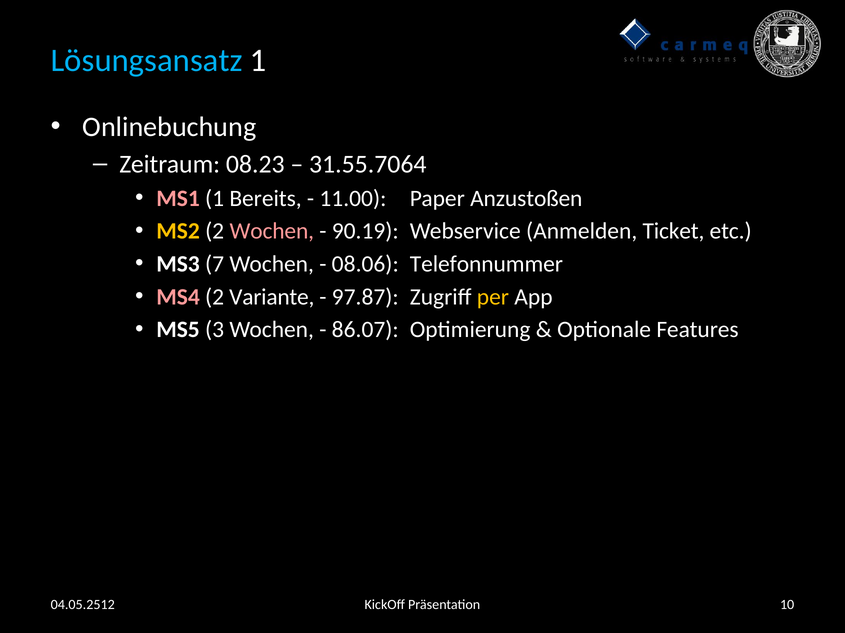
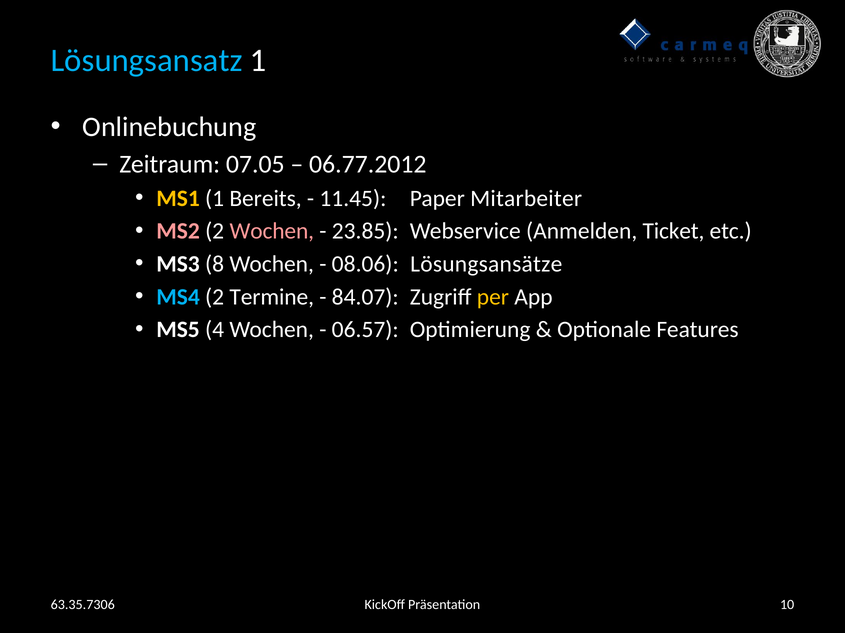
08.23: 08.23 -> 07.05
31.55.7064: 31.55.7064 -> 06.77.2012
MS1 colour: pink -> yellow
11.00: 11.00 -> 11.45
Anzustoßen: Anzustoßen -> Mitarbeiter
MS2 colour: yellow -> pink
90.19: 90.19 -> 23.85
7: 7 -> 8
Telefonnummer: Telefonnummer -> Lösungsansätze
MS4 colour: pink -> light blue
Variante: Variante -> Termine
97.87: 97.87 -> 84.07
3: 3 -> 4
86.07: 86.07 -> 06.57
04.05.2512: 04.05.2512 -> 63.35.7306
